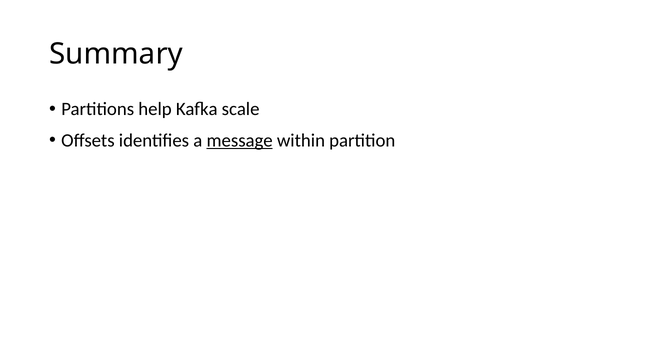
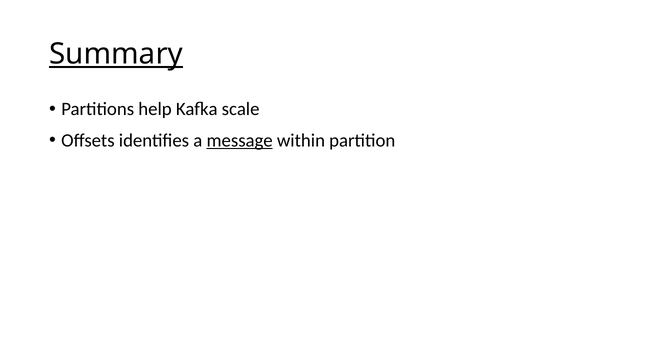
Summary underline: none -> present
